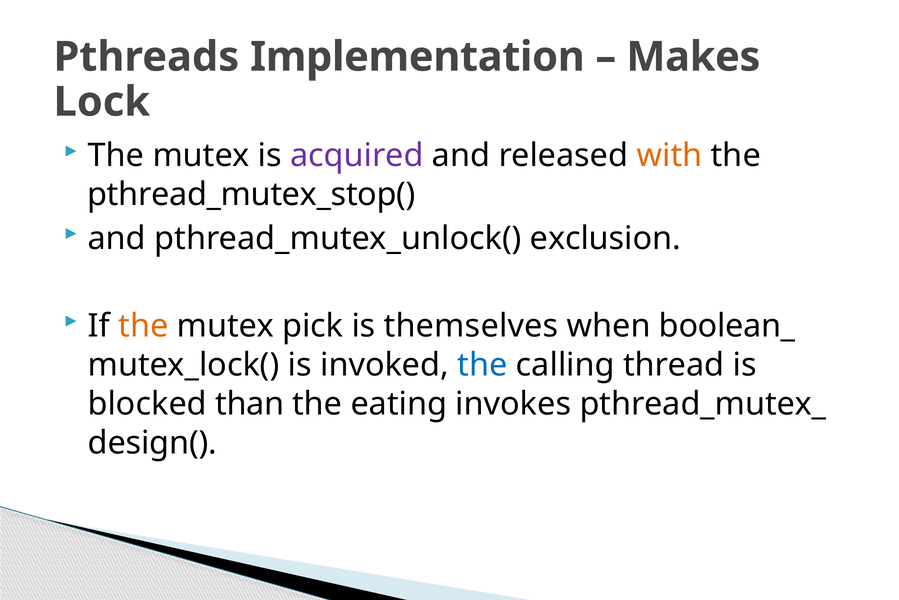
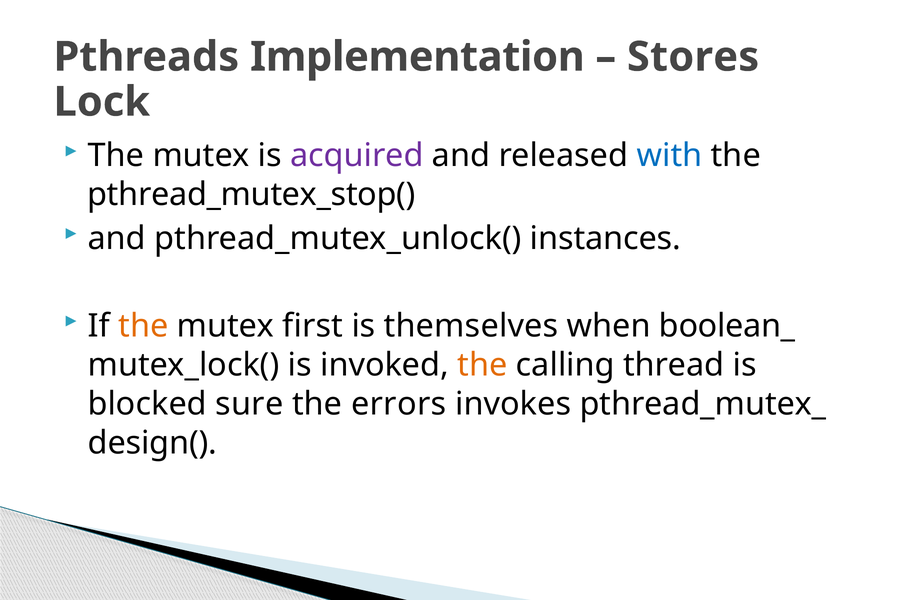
Makes: Makes -> Stores
with colour: orange -> blue
exclusion: exclusion -> instances
pick: pick -> first
the at (482, 364) colour: blue -> orange
than: than -> sure
eating: eating -> errors
